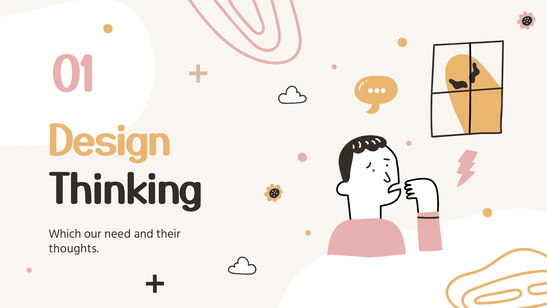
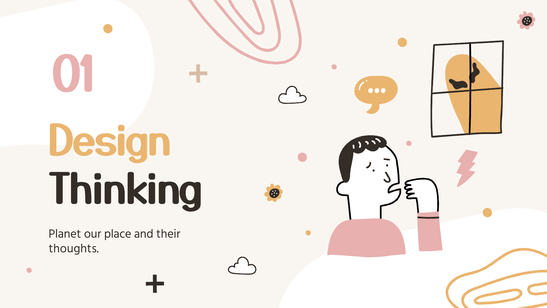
Which: Which -> Planet
need: need -> place
